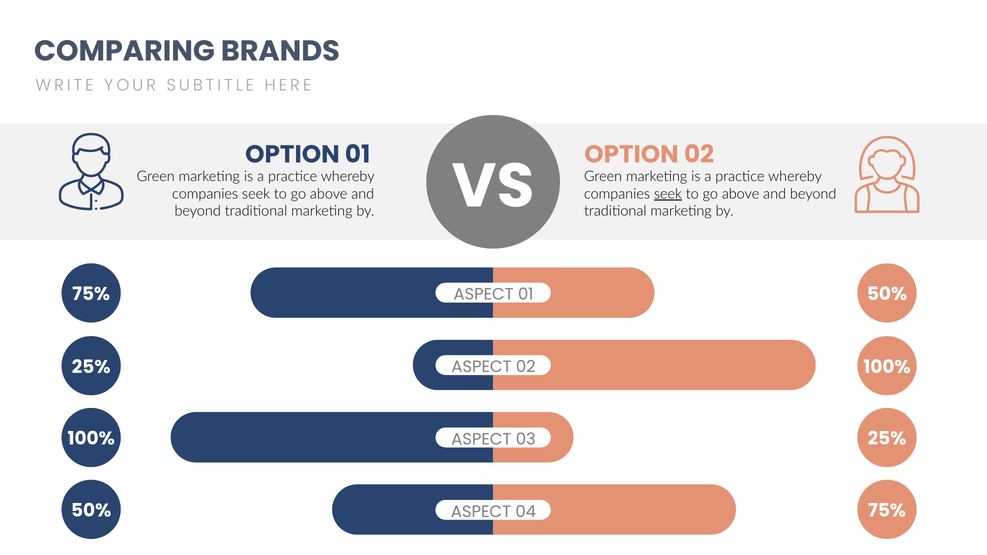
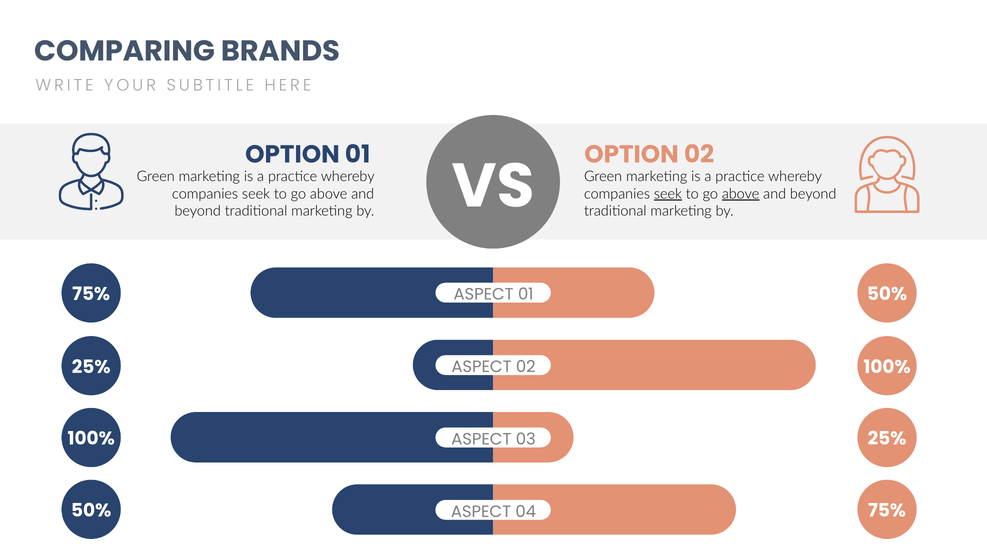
above at (741, 194) underline: none -> present
